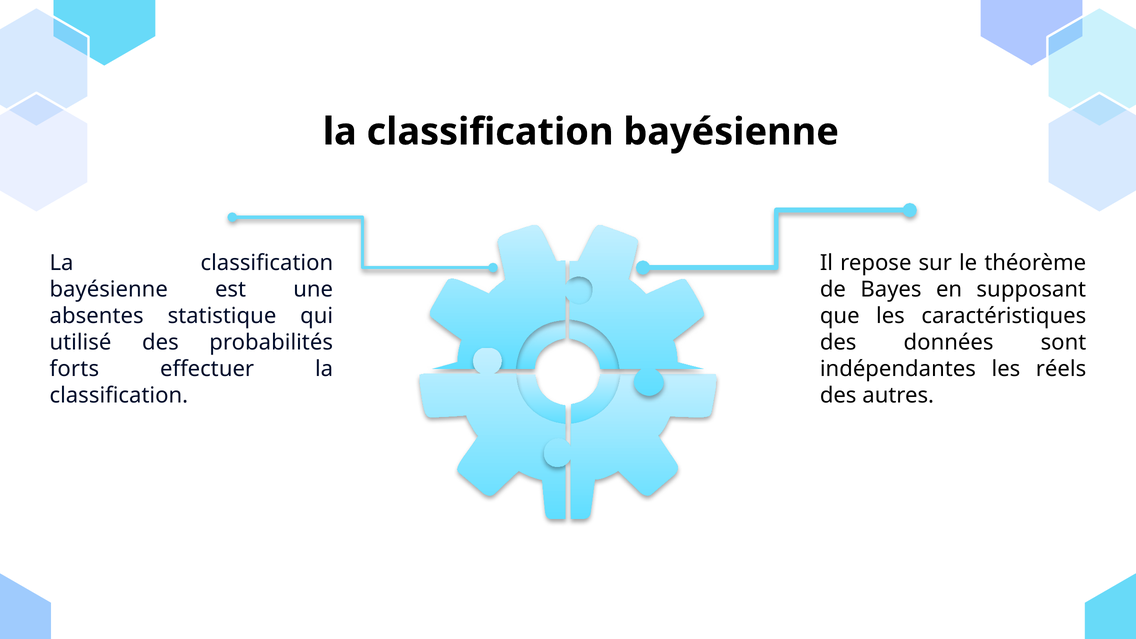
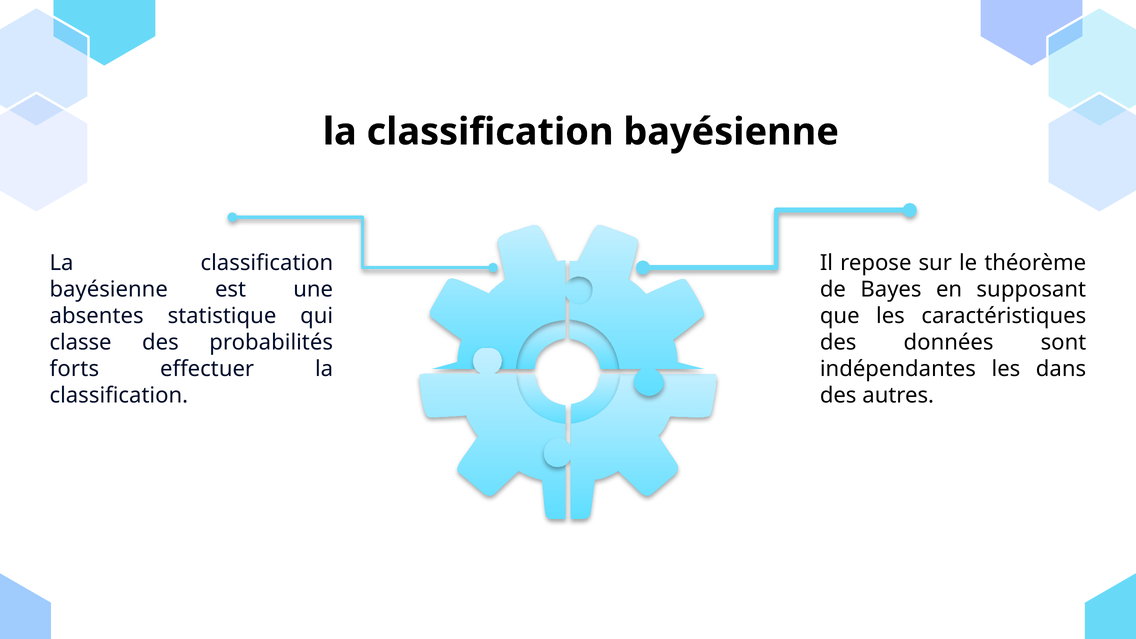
utilisé: utilisé -> classe
réels: réels -> dans
